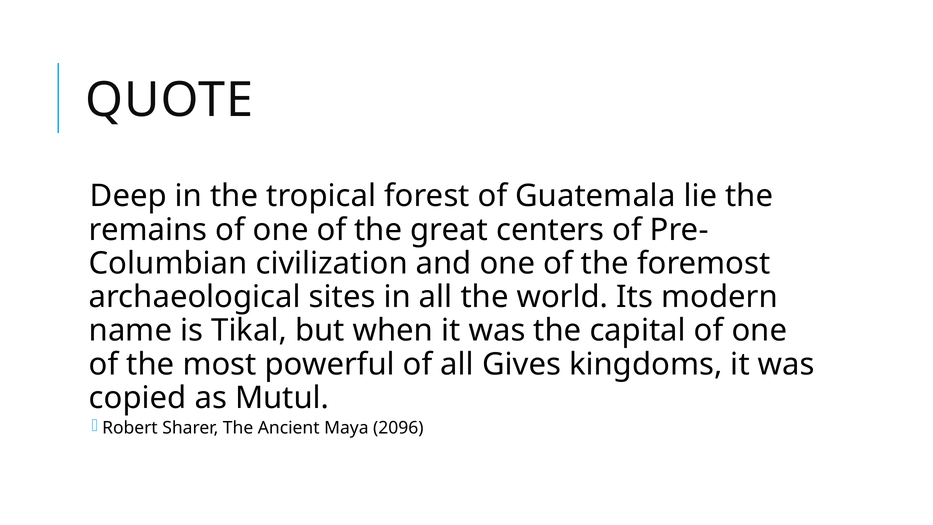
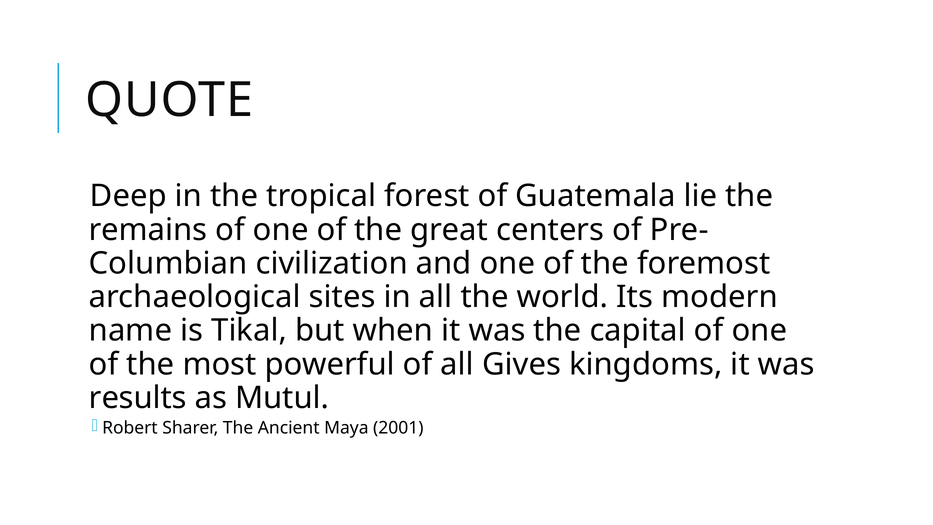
copied: copied -> results
2096: 2096 -> 2001
